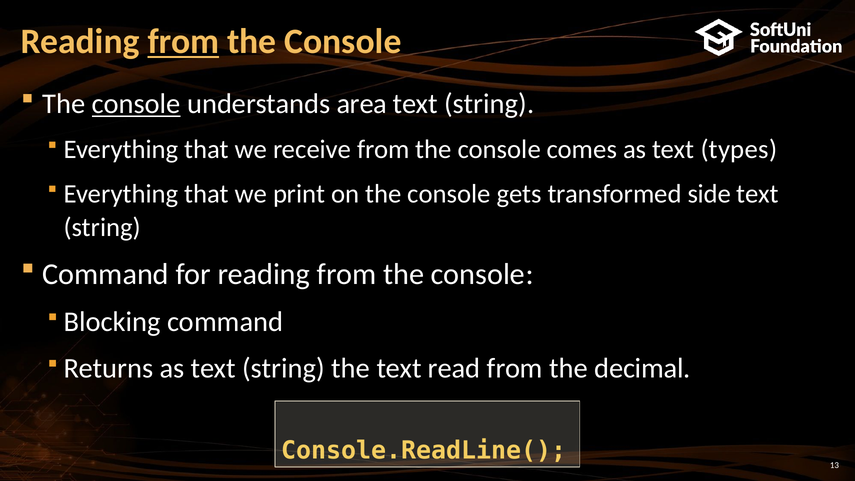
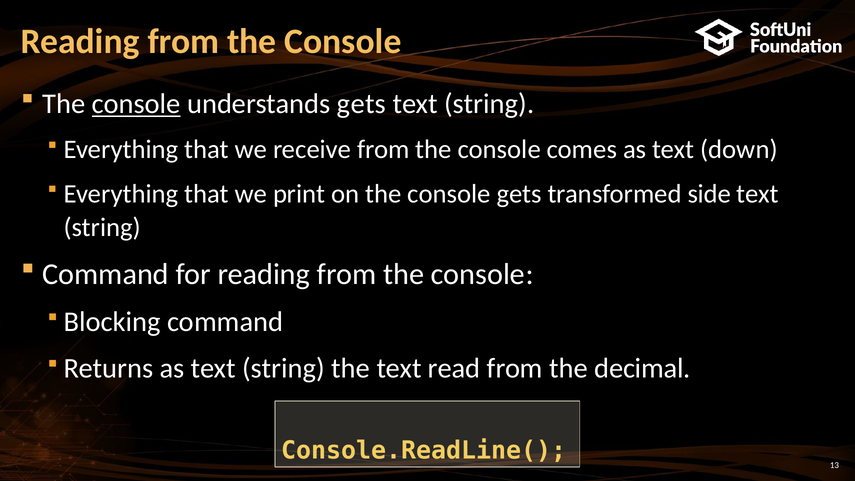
from at (183, 42) underline: present -> none
understands area: area -> gets
types: types -> down
